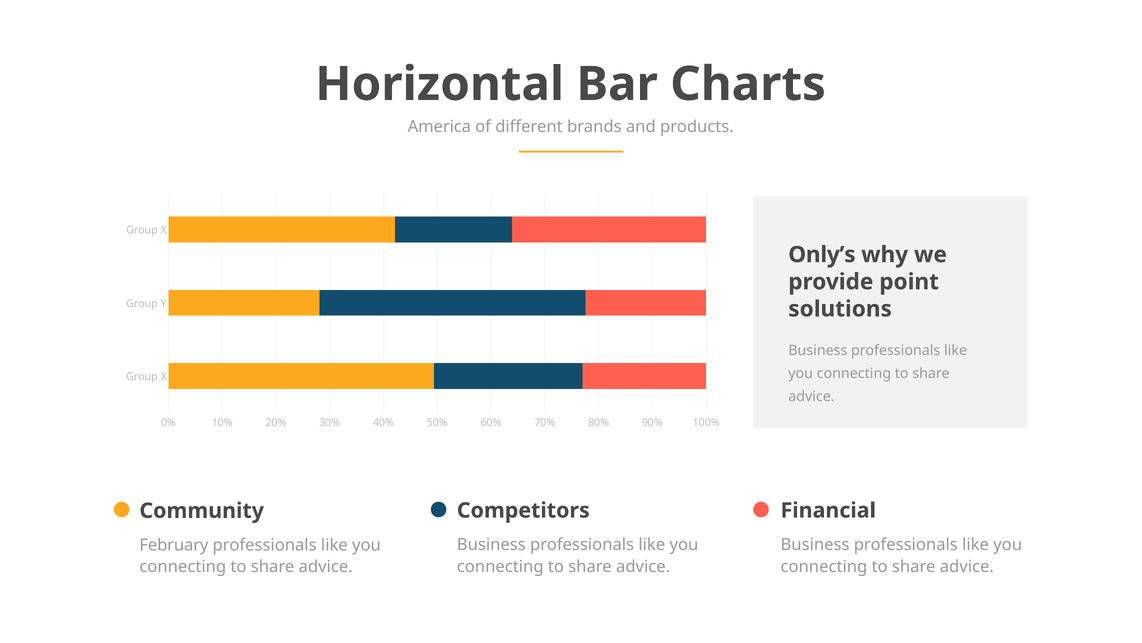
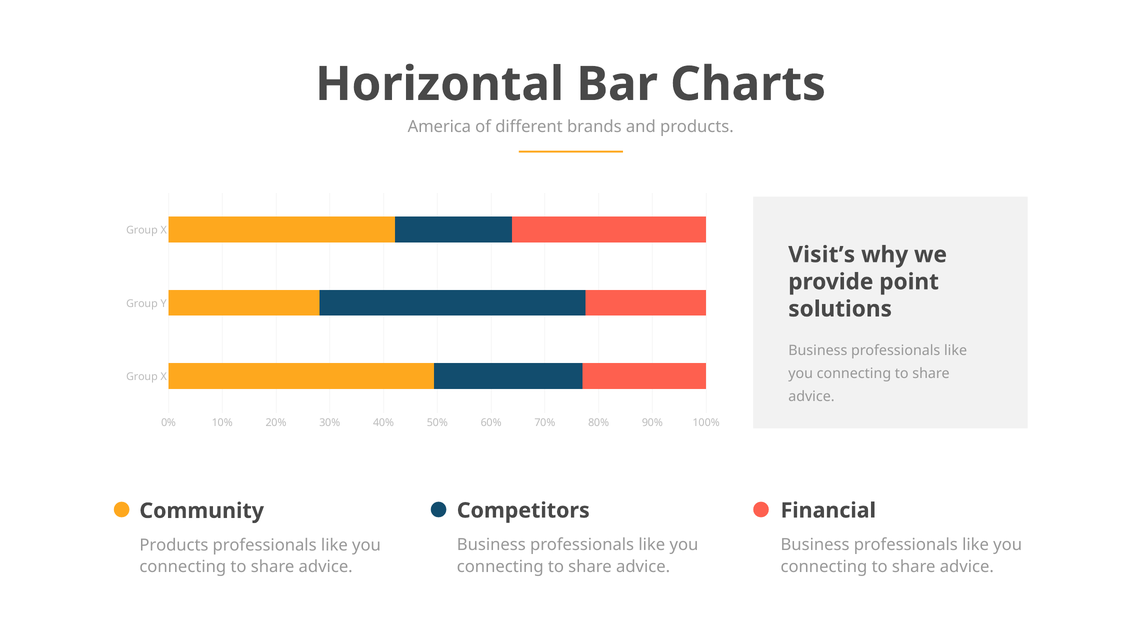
Only’s: Only’s -> Visit’s
February at (174, 545): February -> Products
